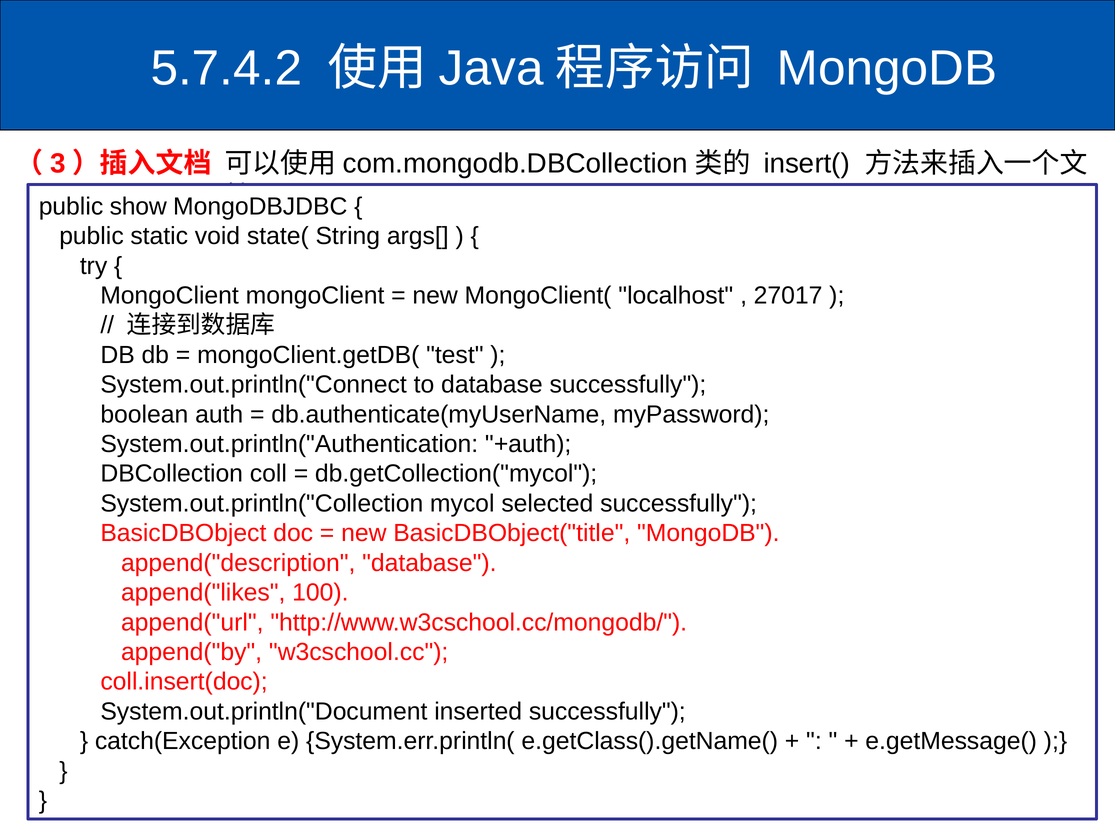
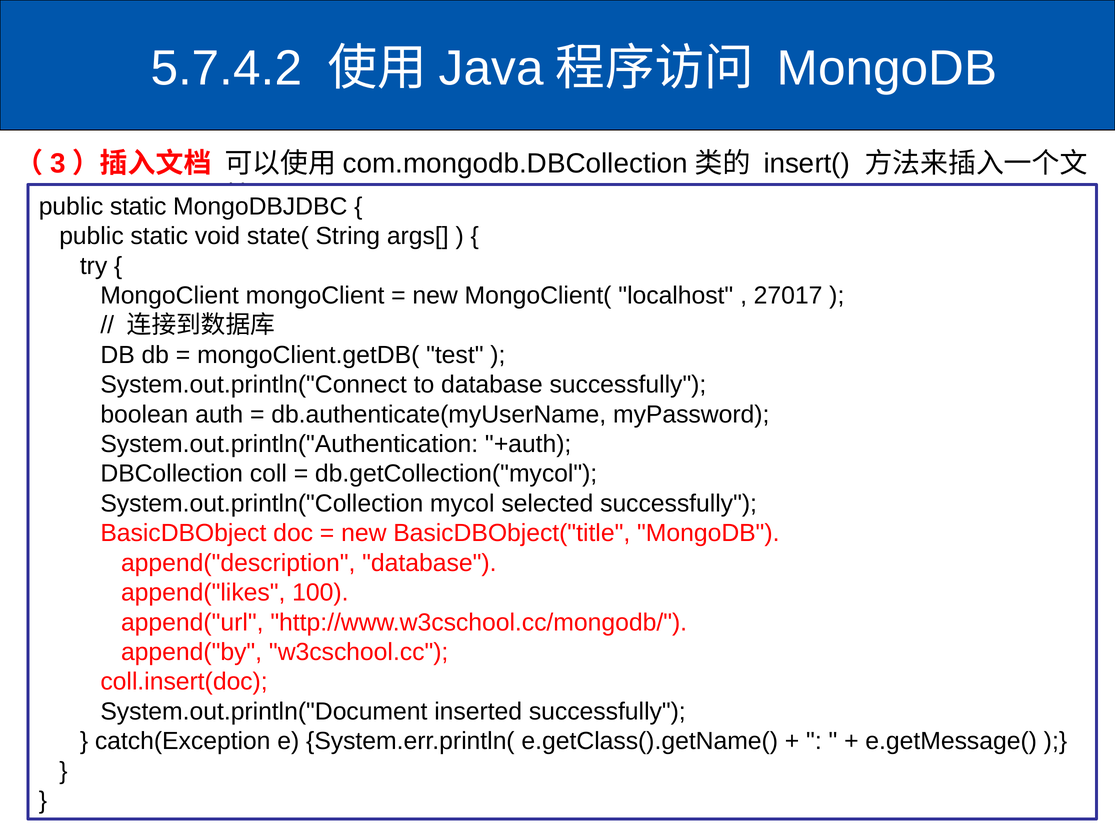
show at (138, 206): show -> static
